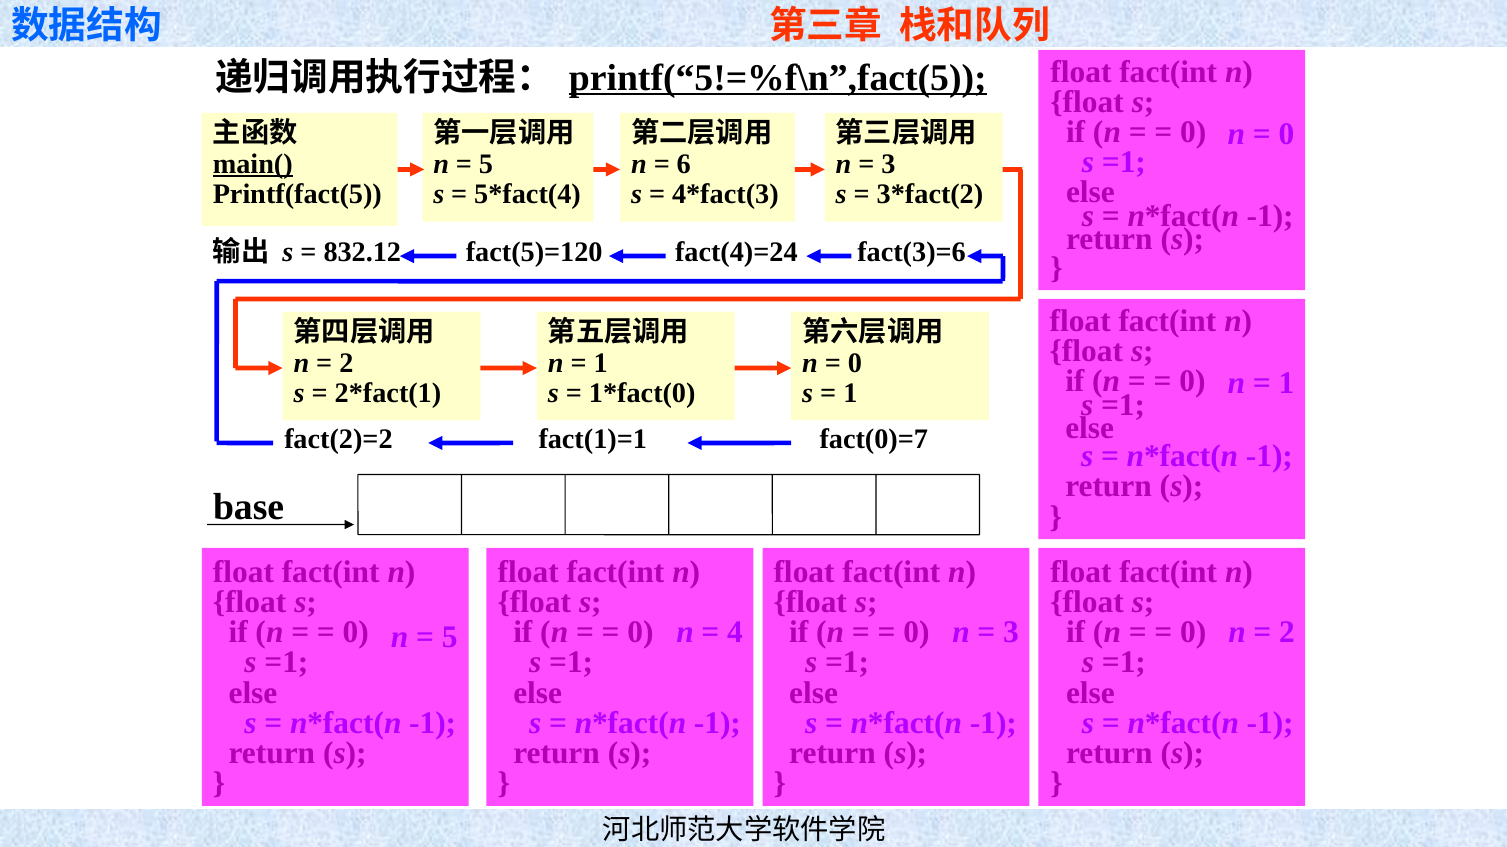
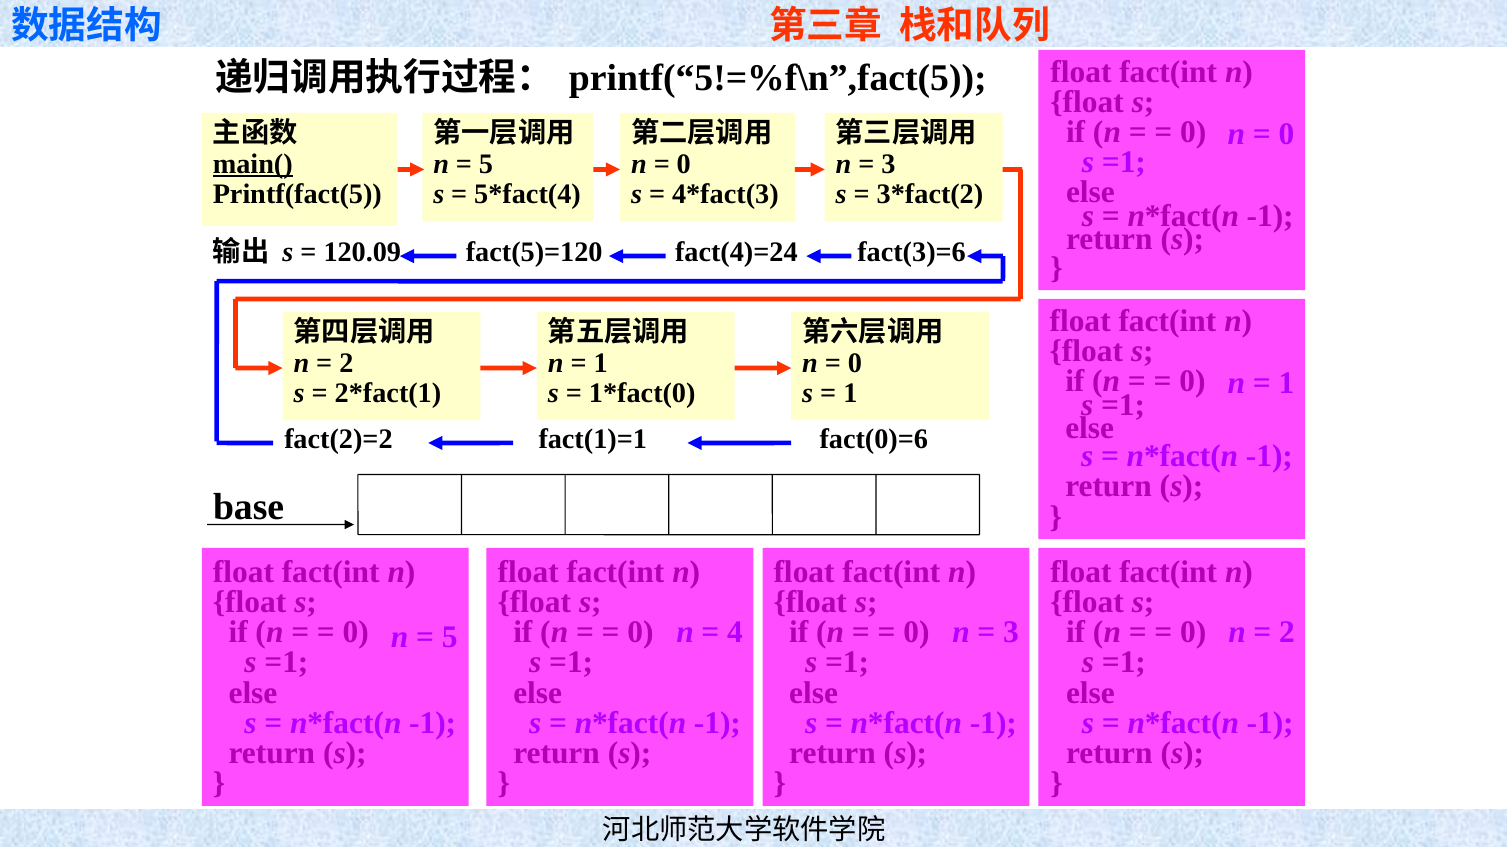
printf(“5!=%f\n”,fact(5 underline: present -> none
6 at (684, 164): 6 -> 0
832.12: 832.12 -> 120.09
fact(0)=7: fact(0)=7 -> fact(0)=6
